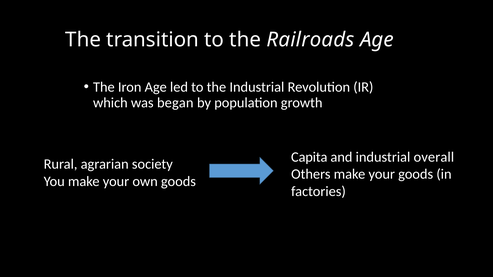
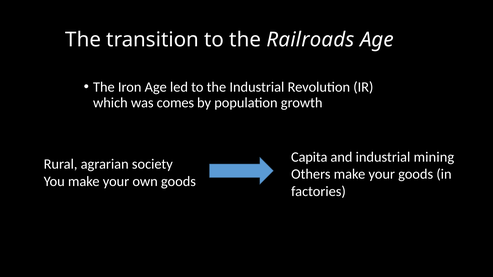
began: began -> comes
overall: overall -> mining
